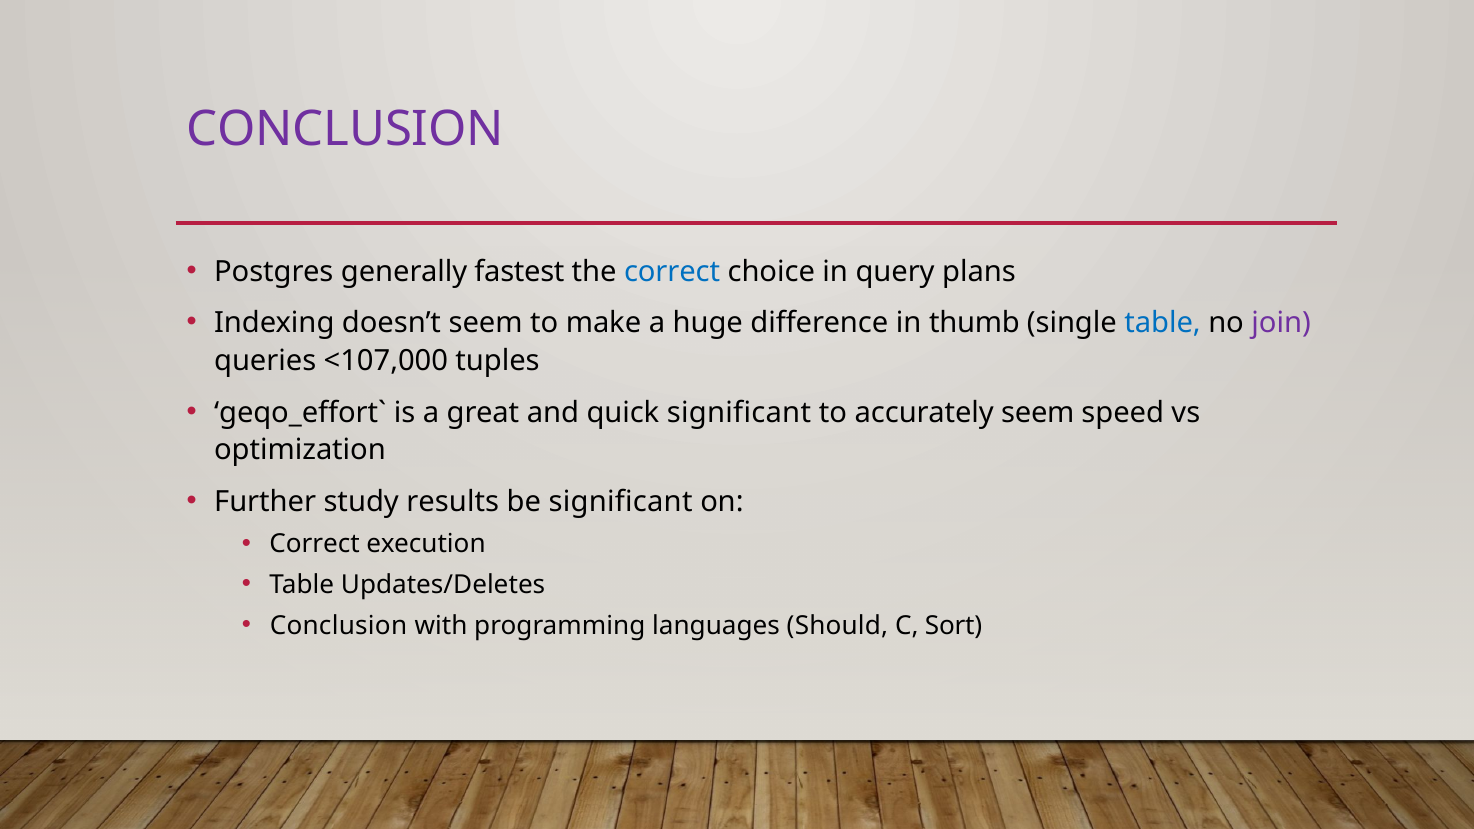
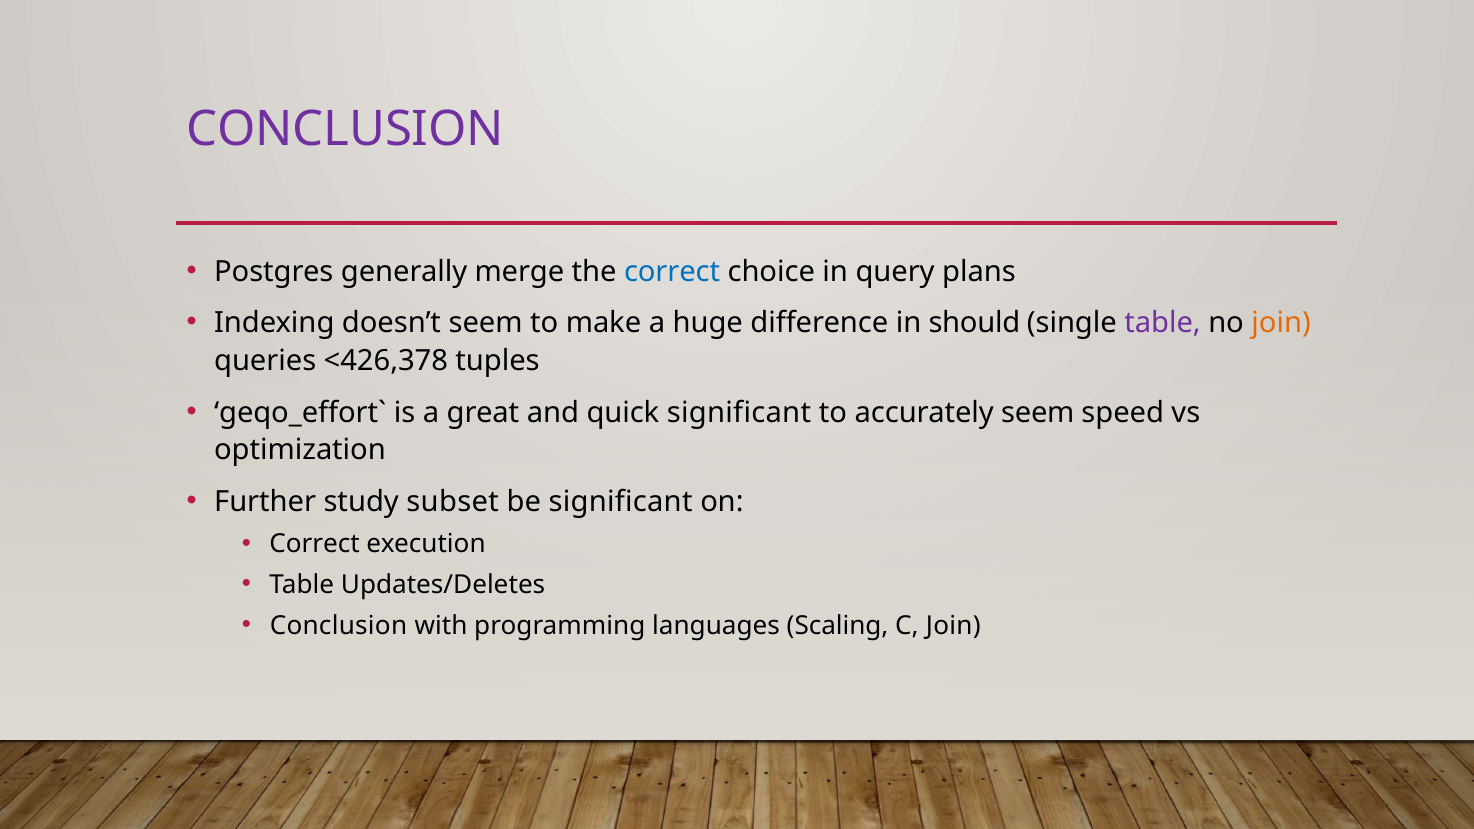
fastest: fastest -> merge
thumb: thumb -> should
table at (1163, 323) colour: blue -> purple
join at (1281, 323) colour: purple -> orange
<107,000: <107,000 -> <426,378
results: results -> subset
Should: Should -> Scaling
C Sort: Sort -> Join
